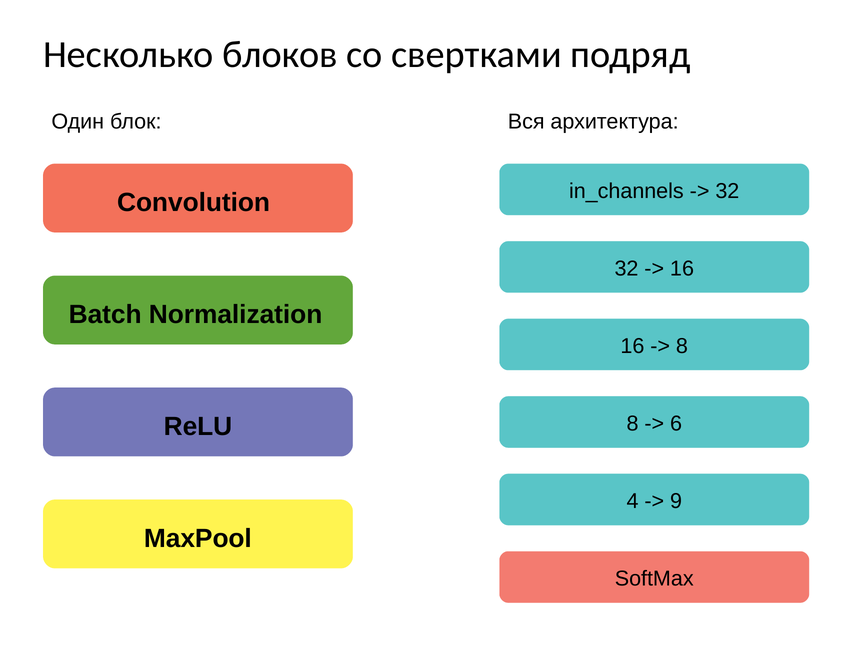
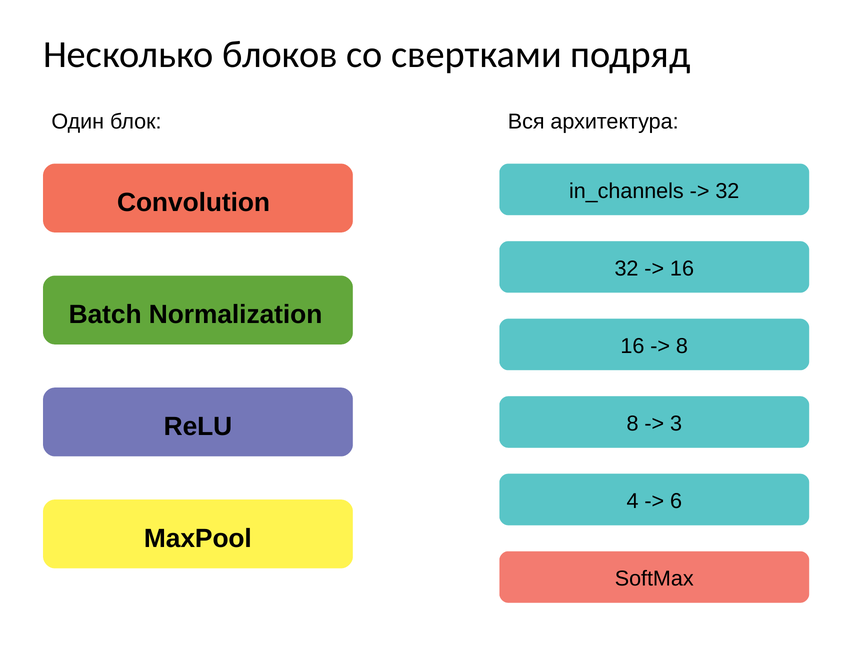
6: 6 -> 3
9: 9 -> 6
